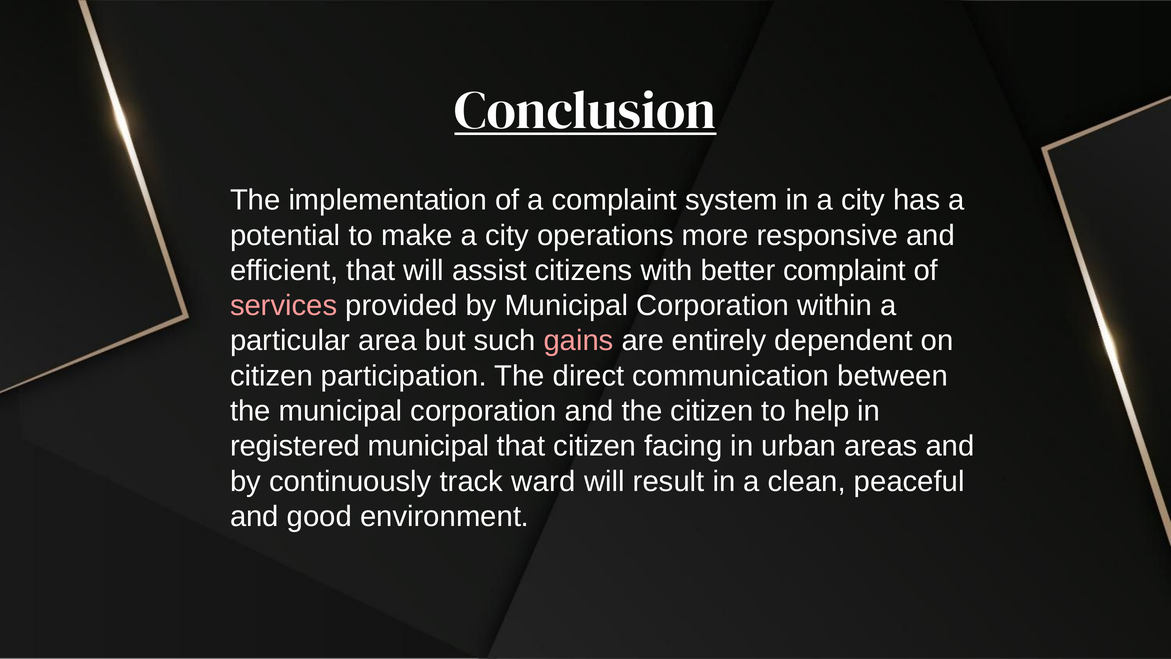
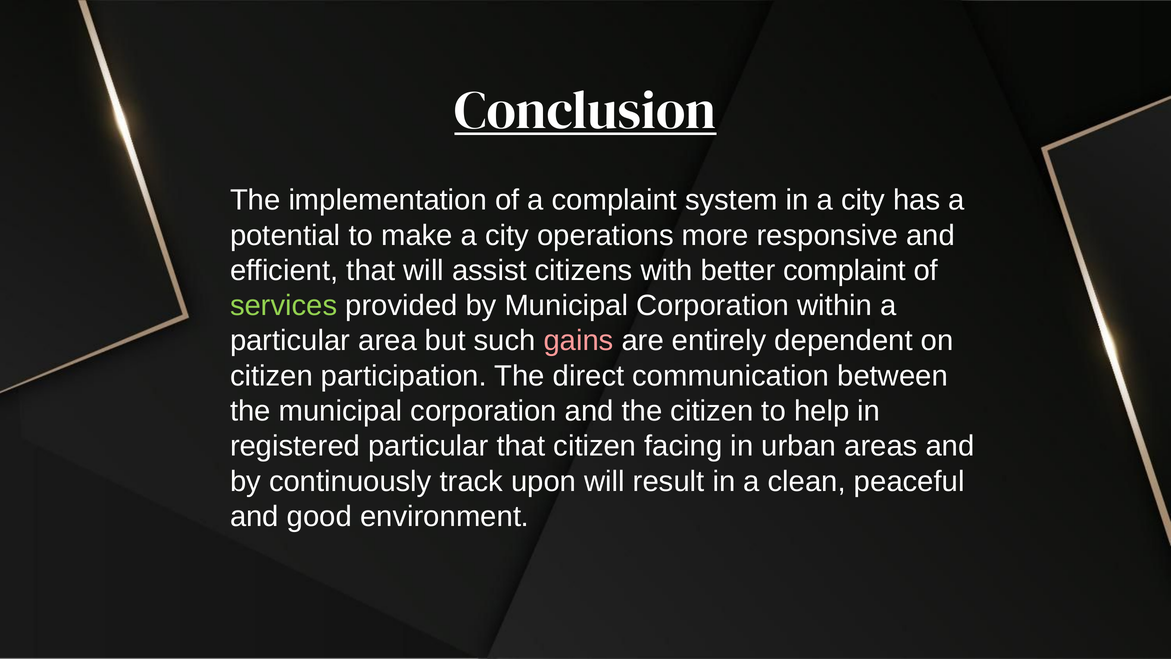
services colour: pink -> light green
registered municipal: municipal -> particular
ward: ward -> upon
